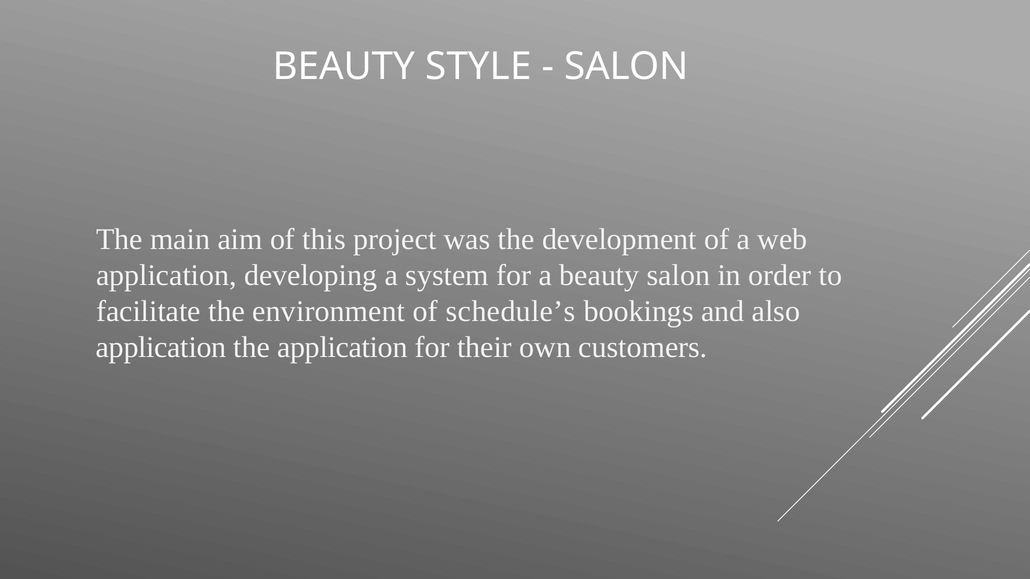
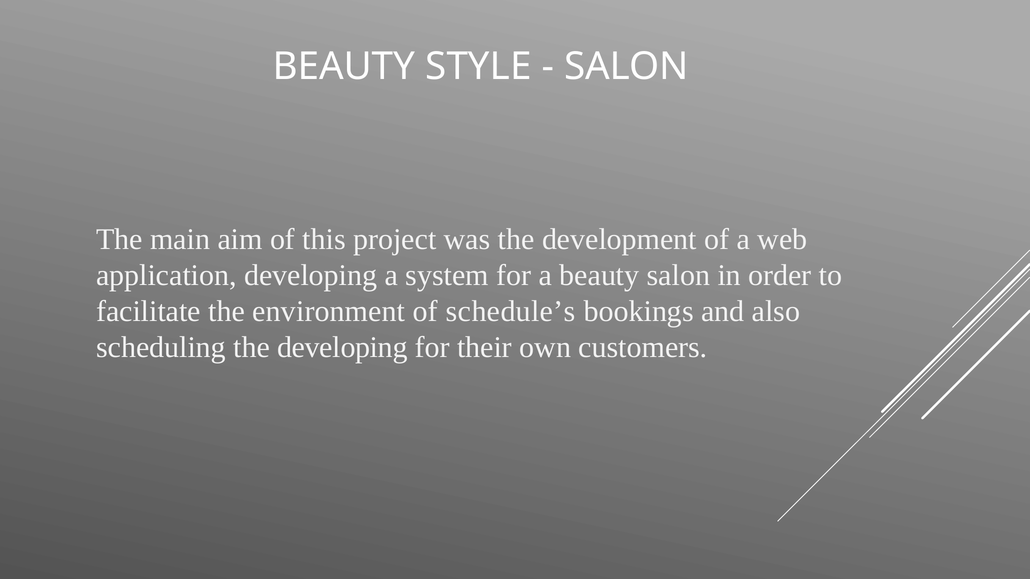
application at (161, 348): application -> scheduling
the application: application -> developing
